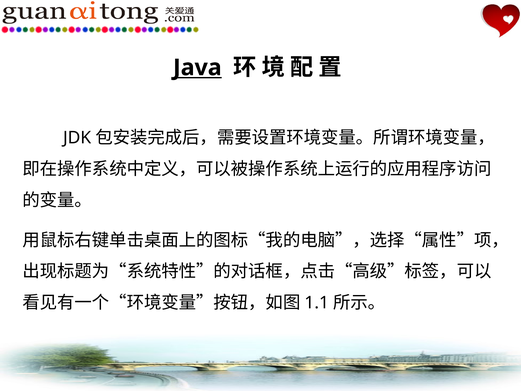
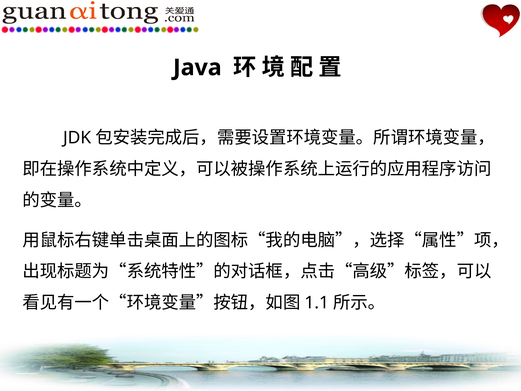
Java underline: present -> none
